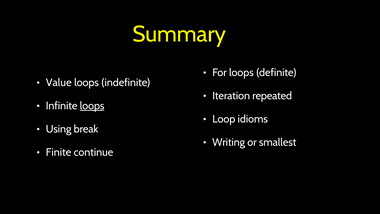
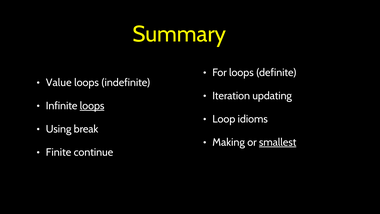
repeated: repeated -> updating
Writing: Writing -> Making
smallest underline: none -> present
